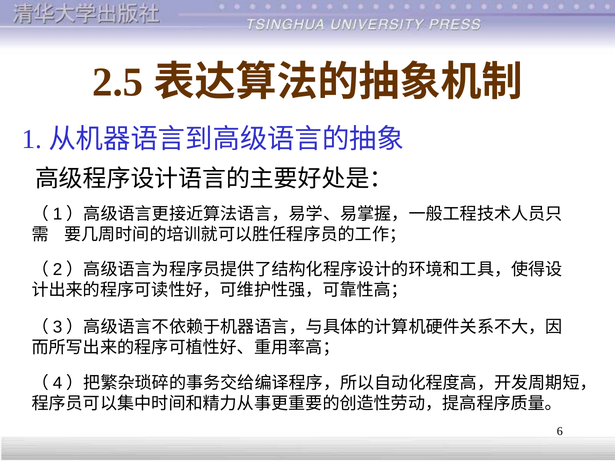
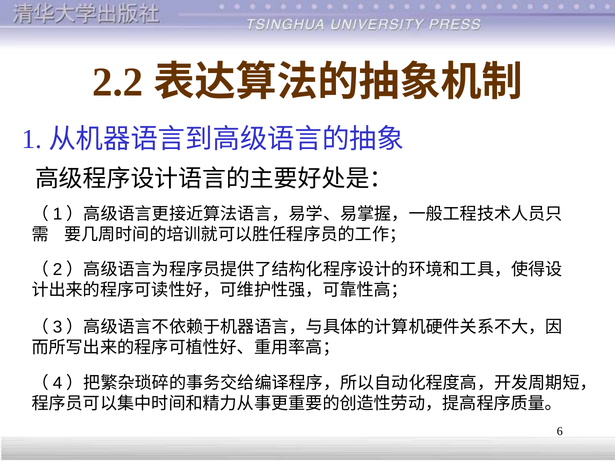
2.5: 2.5 -> 2.2
